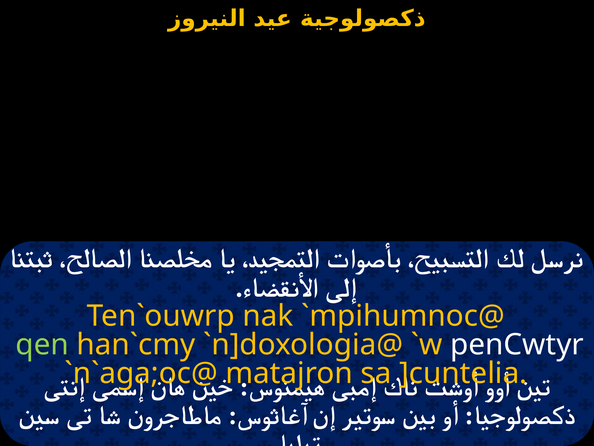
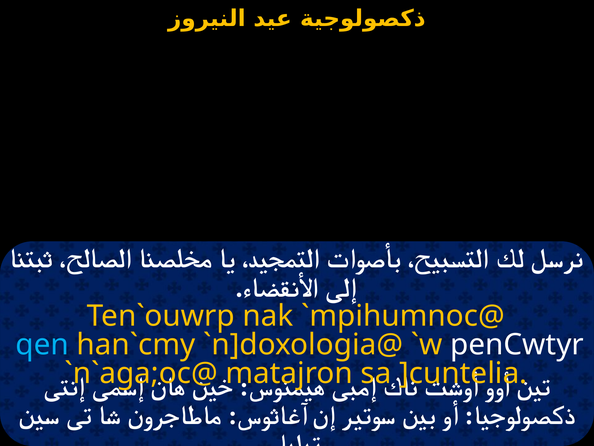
qen colour: light green -> light blue
